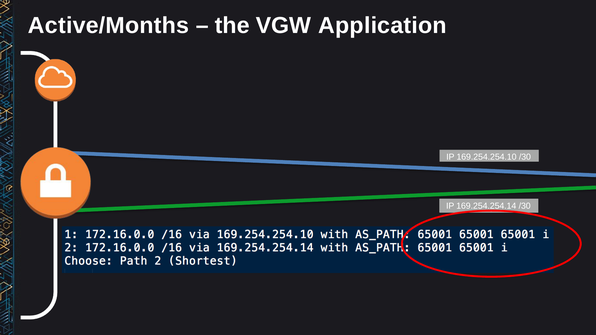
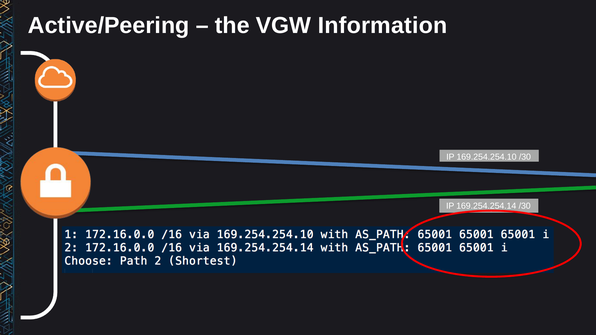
Active/Months: Active/Months -> Active/Peering
Application: Application -> Information
